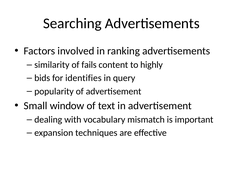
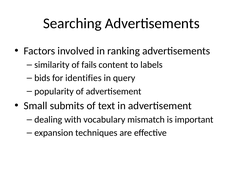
highly: highly -> labels
window: window -> submits
